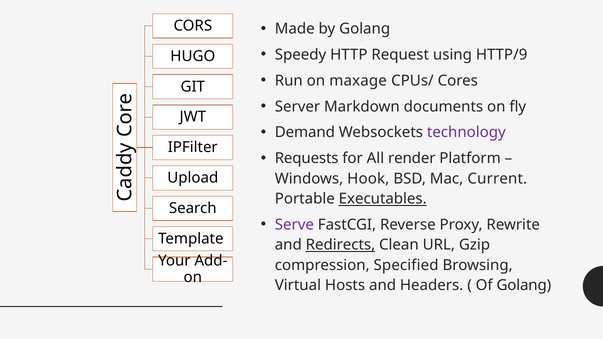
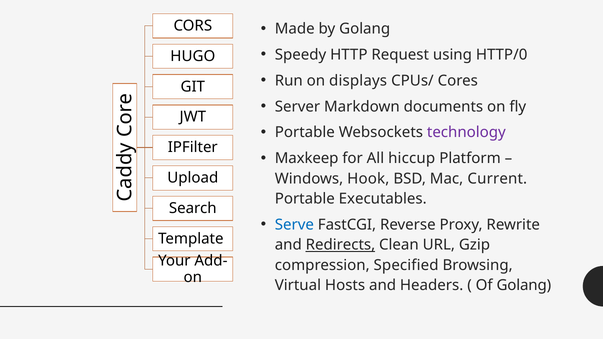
HTTP/9: HTTP/9 -> HTTP/0
maxage: maxage -> displays
Demand at (305, 133): Demand -> Portable
Requests: Requests -> Maxkeep
render: render -> hiccup
Executables underline: present -> none
Serve colour: purple -> blue
